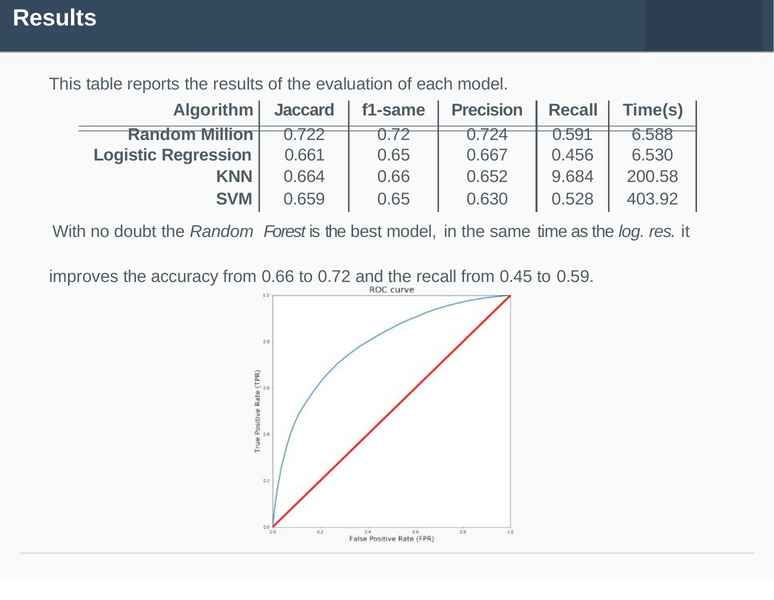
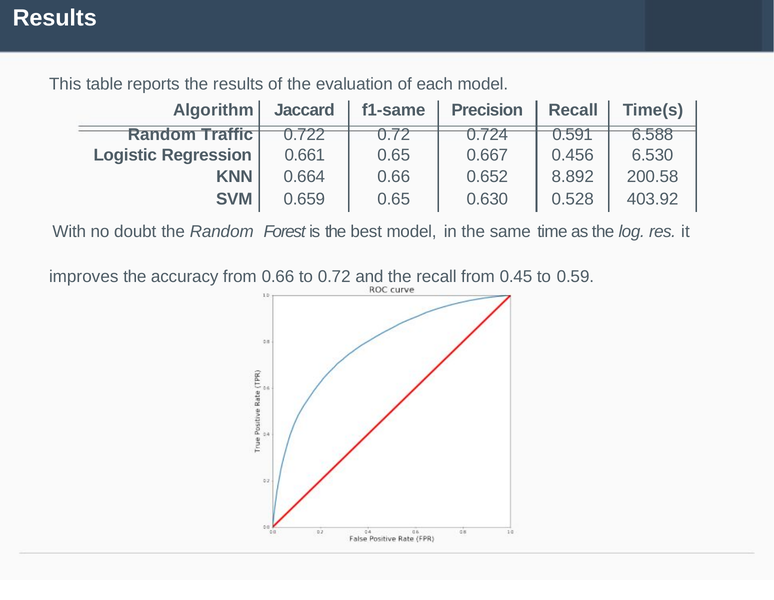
Million: Million -> Traffic
9.684: 9.684 -> 8.892
